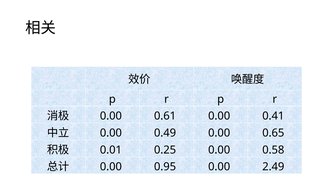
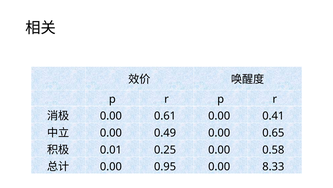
2.49: 2.49 -> 8.33
